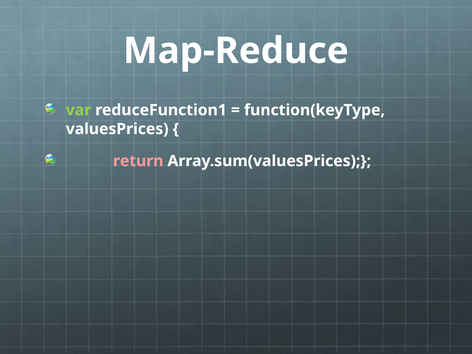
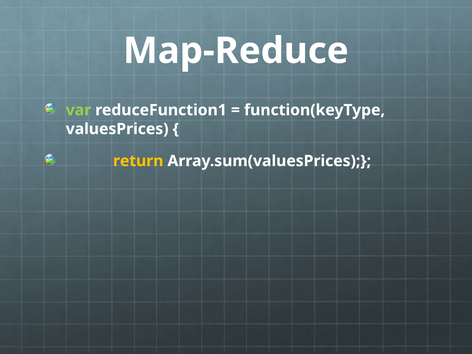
return colour: pink -> yellow
